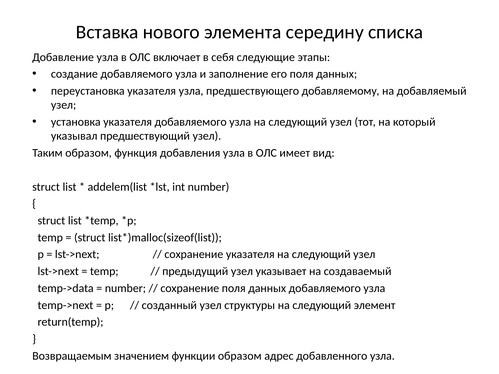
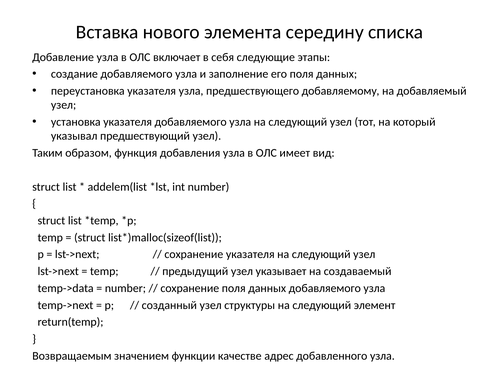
функции образом: образом -> качестве
